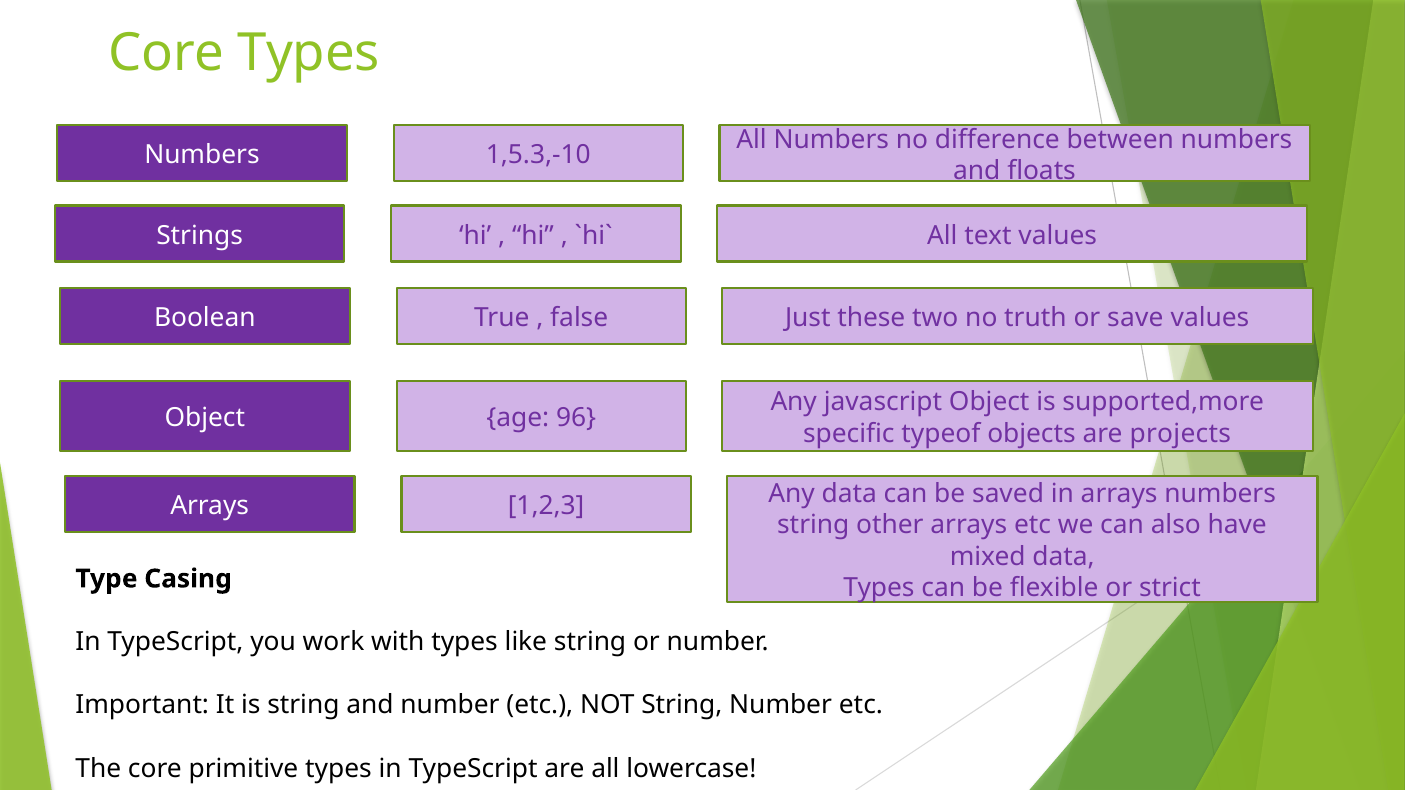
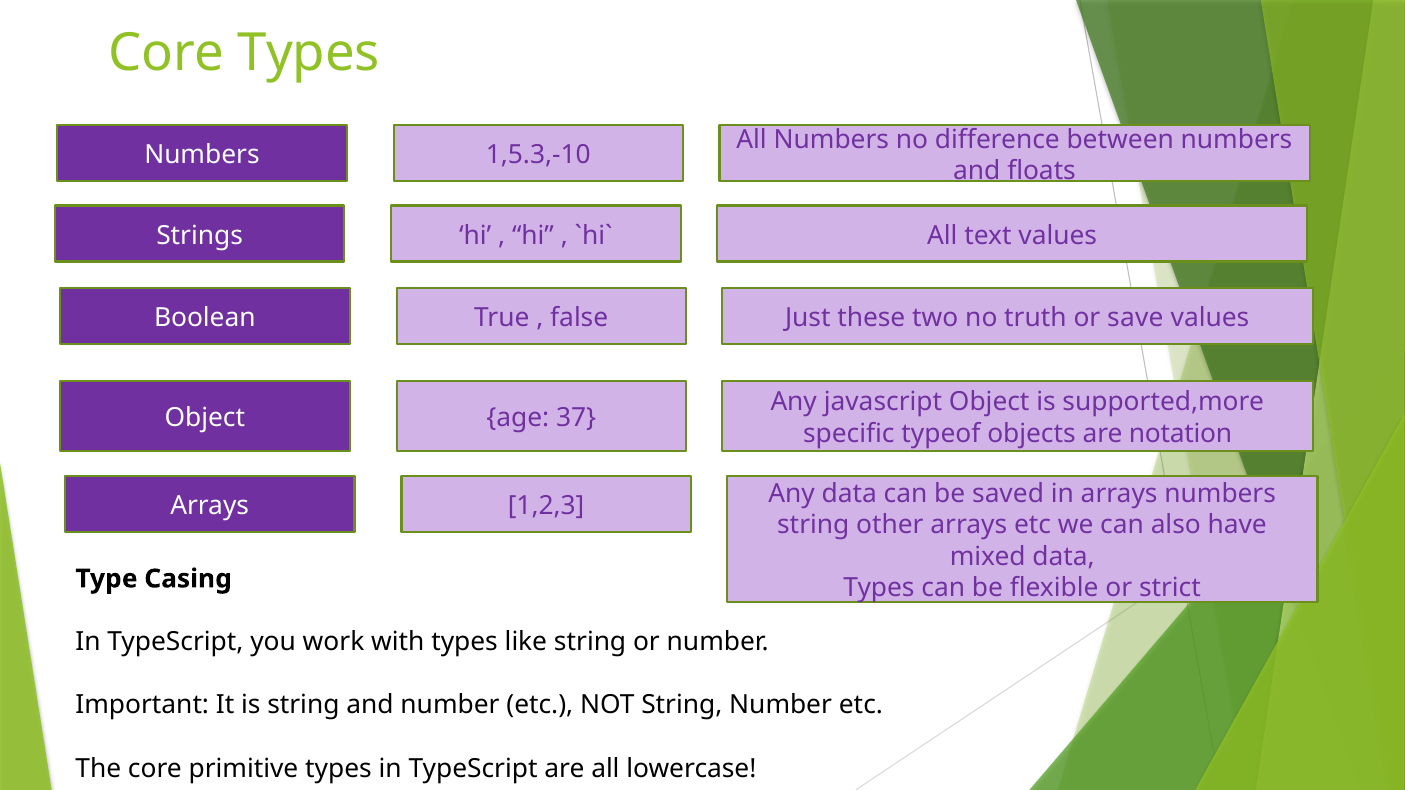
96: 96 -> 37
projects: projects -> notation
